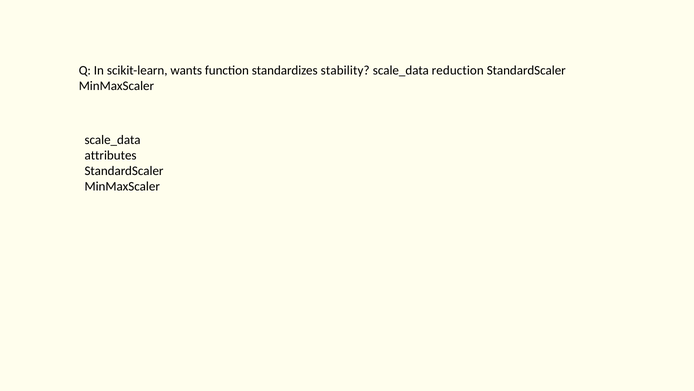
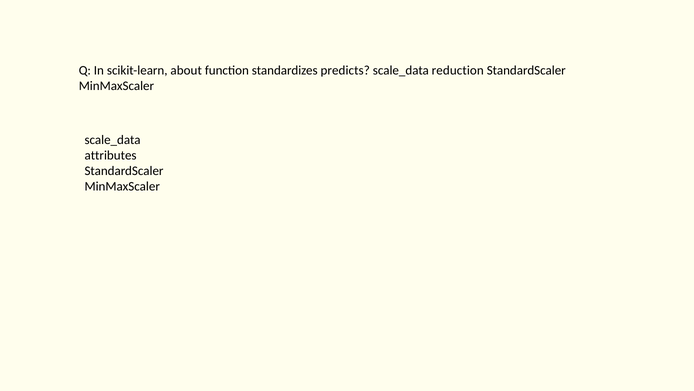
wants: wants -> about
stability: stability -> predicts
